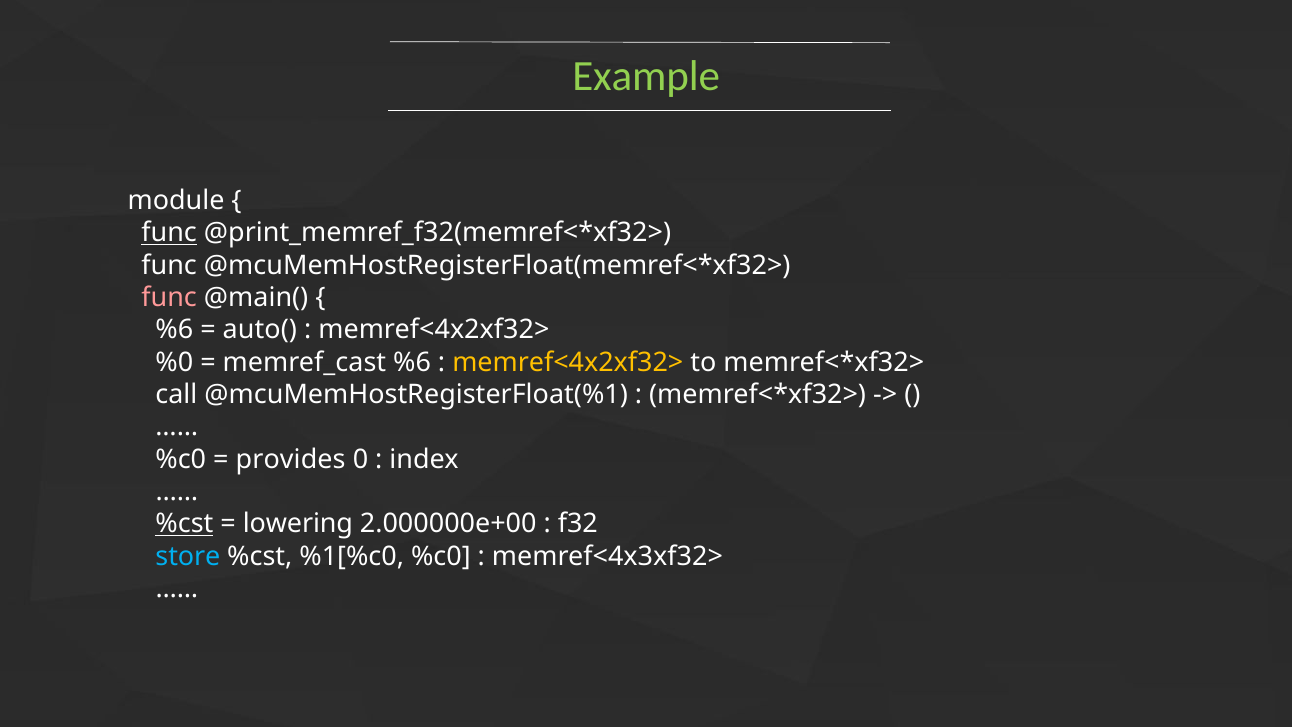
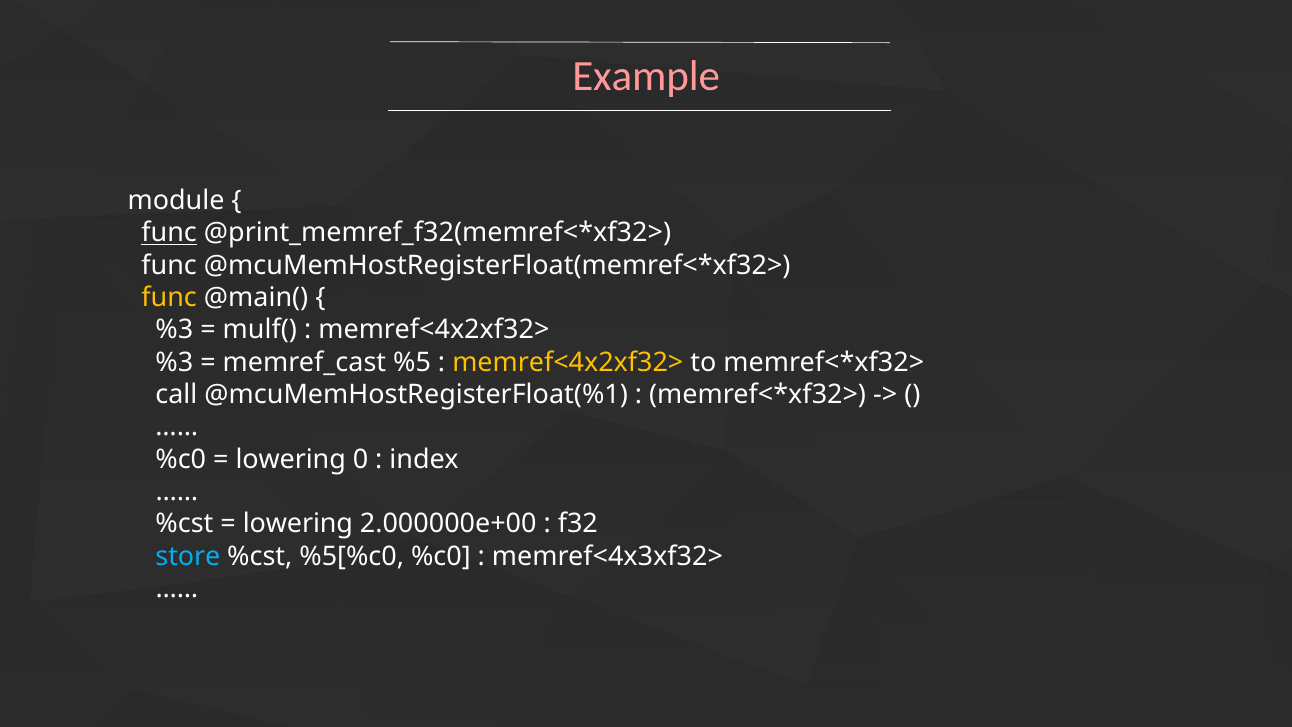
Example colour: light green -> pink
func at (169, 297) colour: pink -> yellow
%6 at (174, 330): %6 -> %3
auto(: auto( -> mulf(
%0 at (174, 362): %0 -> %3
memref_cast %6: %6 -> %5
provides at (291, 459): provides -> lowering
%cst at (184, 524) underline: present -> none
%1[%c0: %1[%c0 -> %5[%c0
